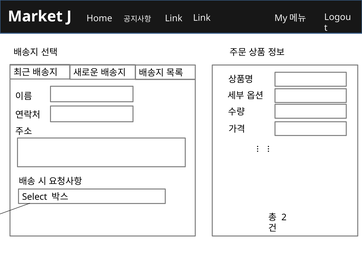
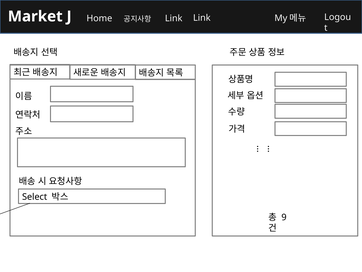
2: 2 -> 9
